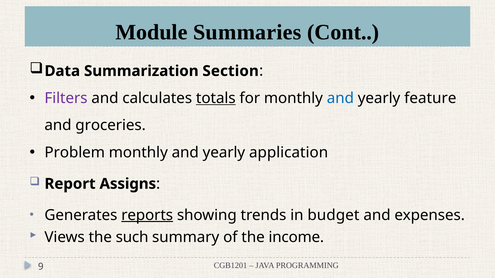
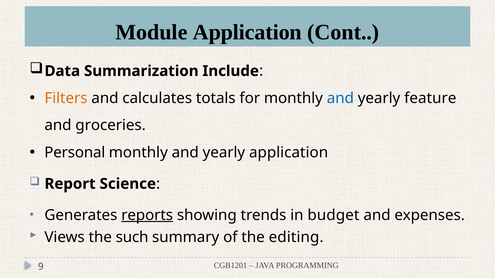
Module Summaries: Summaries -> Application
Section: Section -> Include
Filters colour: purple -> orange
totals underline: present -> none
Problem: Problem -> Personal
Assigns: Assigns -> Science
income: income -> editing
